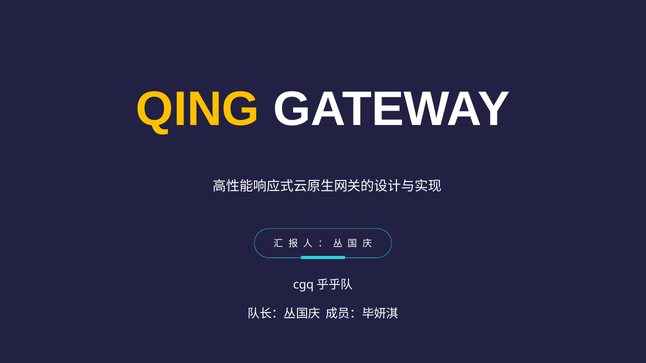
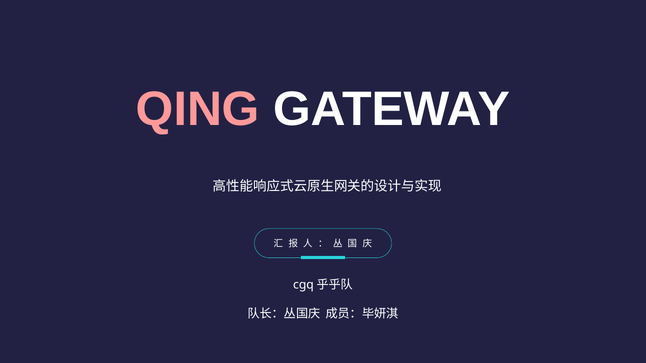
QING colour: yellow -> pink
